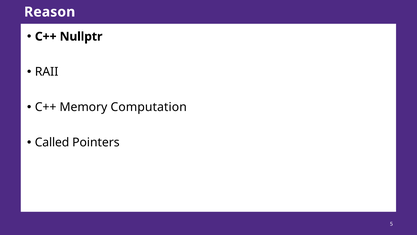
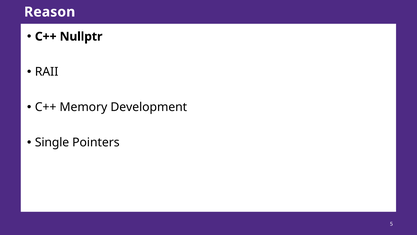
Computation: Computation -> Development
Called: Called -> Single
